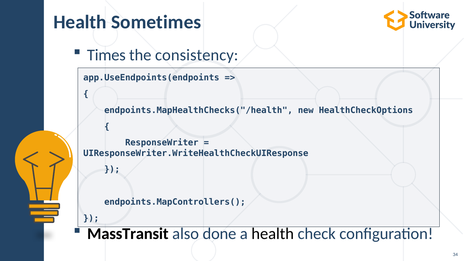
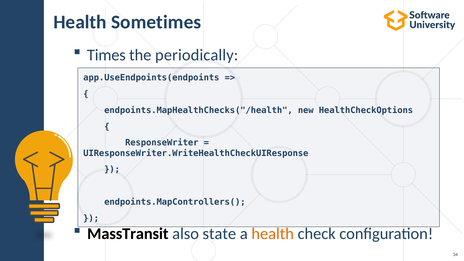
consistency: consistency -> periodically
done: done -> state
health at (273, 234) colour: black -> orange
